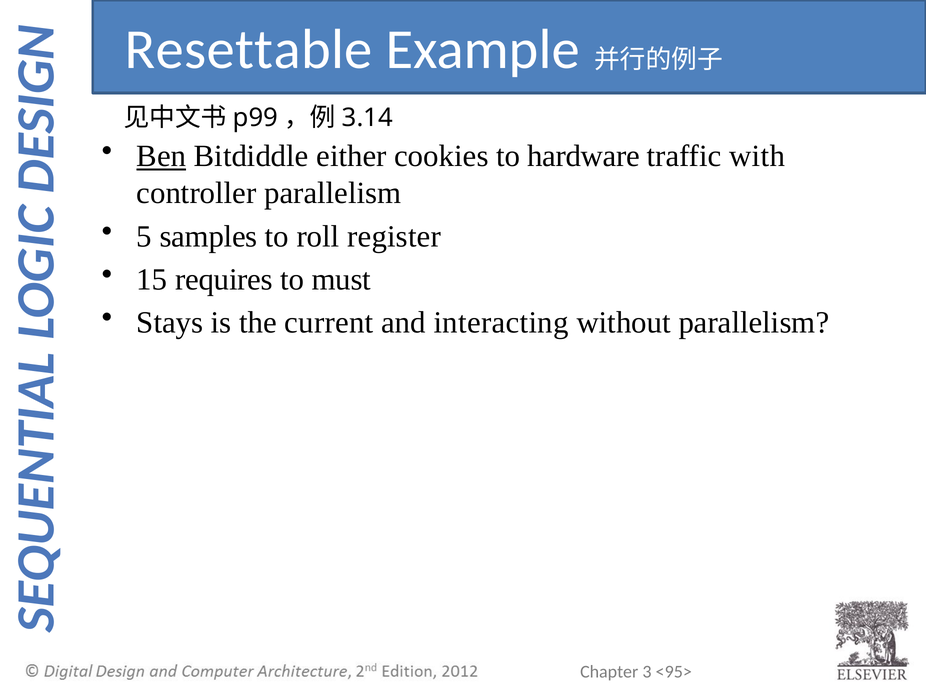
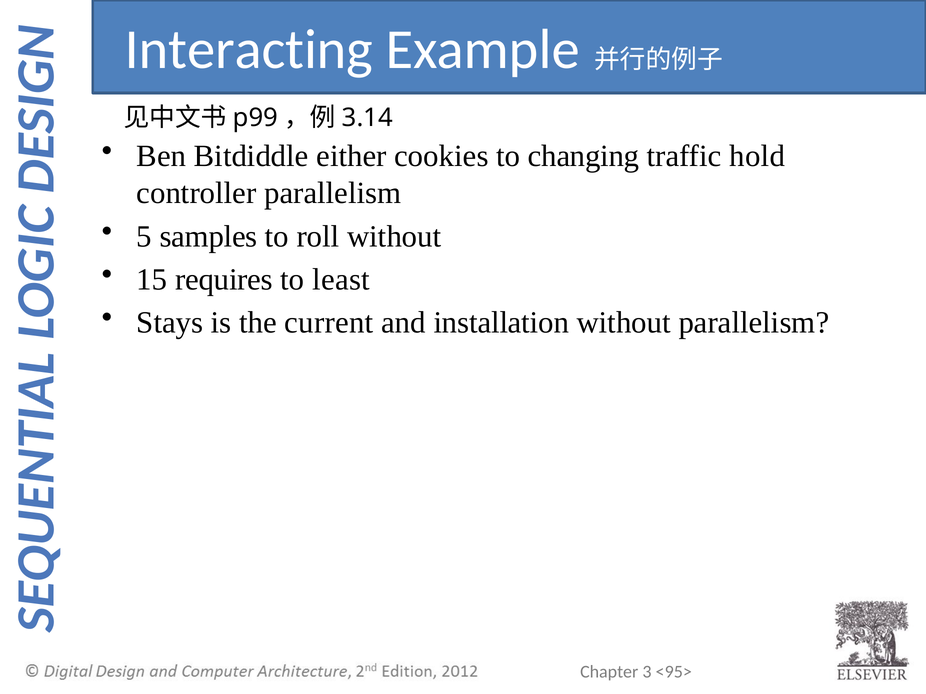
Resettable: Resettable -> Interacting
Ben underline: present -> none
hardware: hardware -> changing
with: with -> hold
roll register: register -> without
must: must -> least
interacting: interacting -> installation
